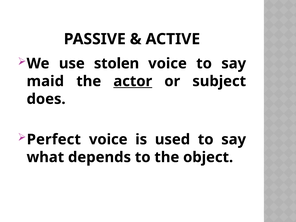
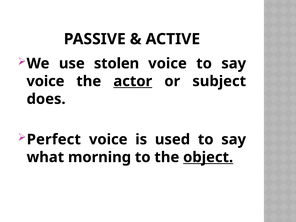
maid at (45, 81): maid -> voice
depends: depends -> morning
object underline: none -> present
